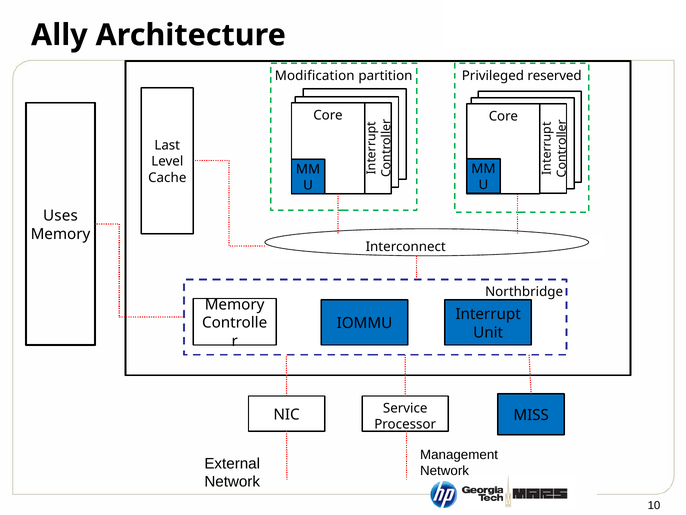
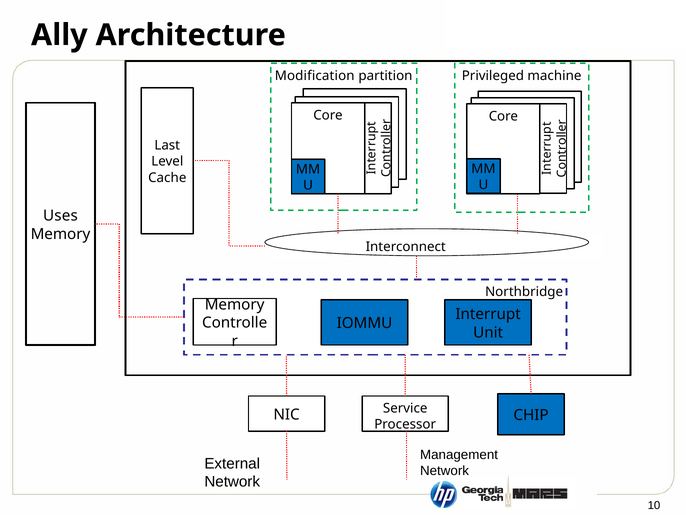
reserved: reserved -> machine
MISS: MISS -> CHIP
